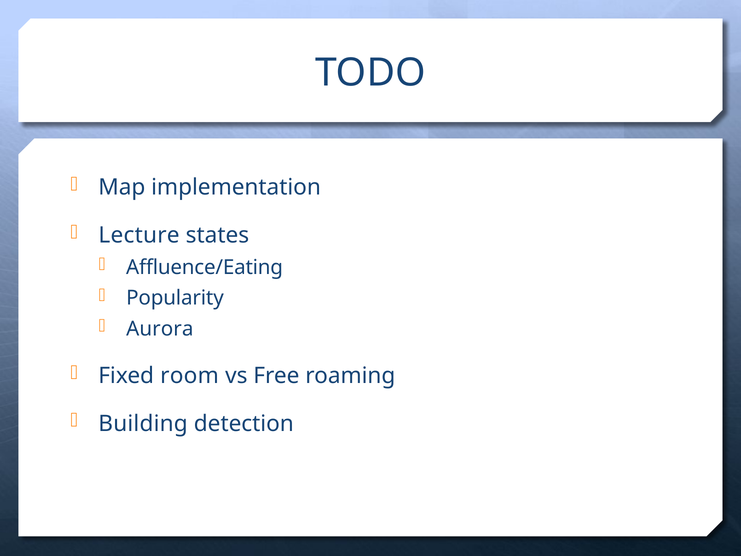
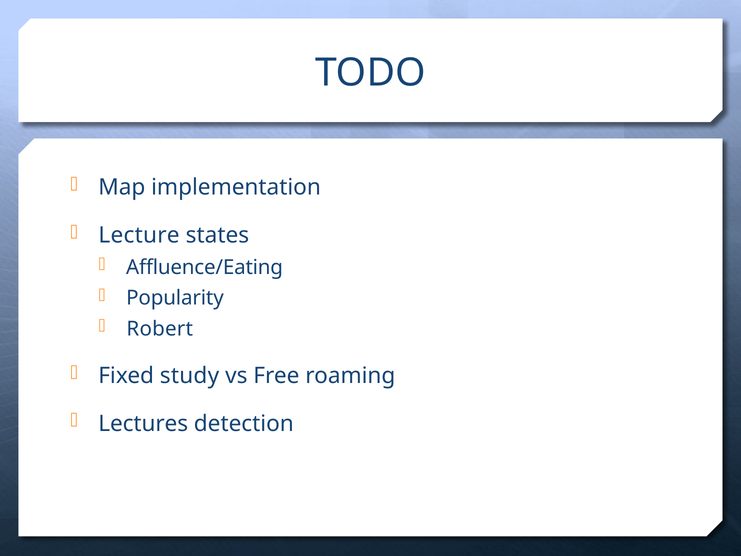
Aurora: Aurora -> Robert
room: room -> study
Building: Building -> Lectures
